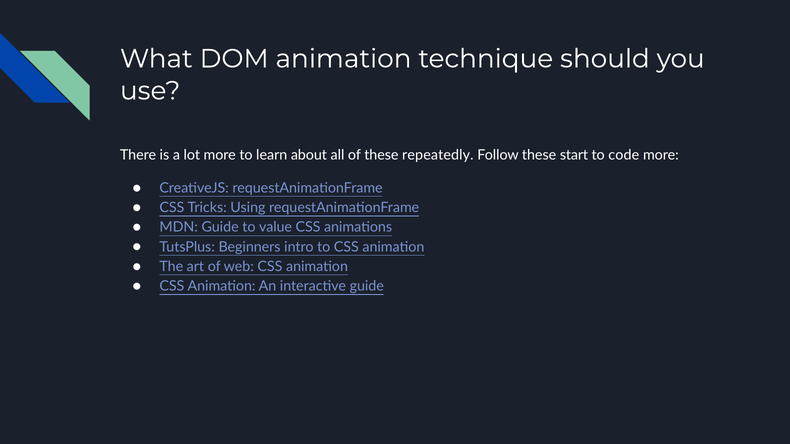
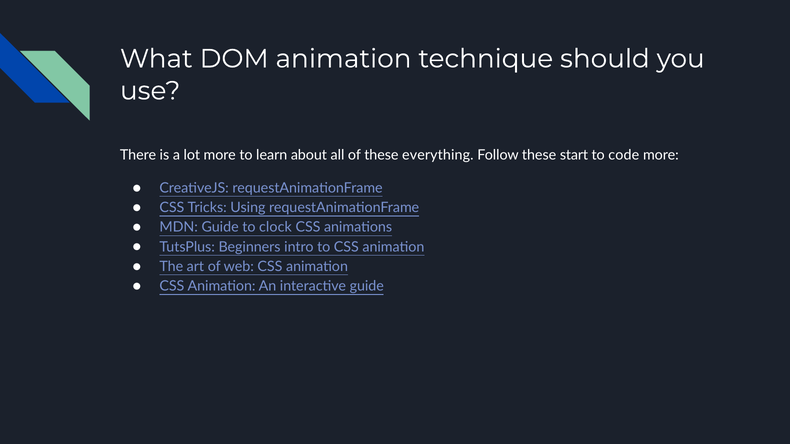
repeatedly: repeatedly -> everything
value: value -> clock
